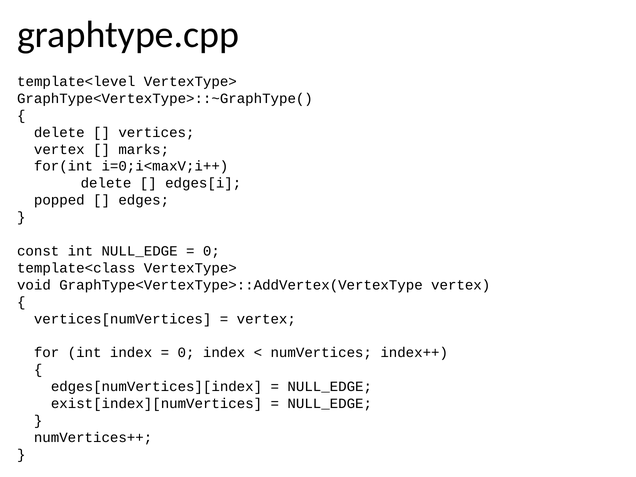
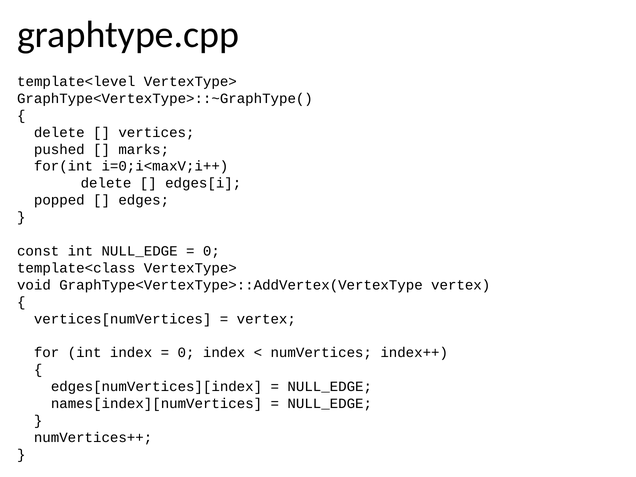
vertex at (59, 149): vertex -> pushed
exist[index][numVertices: exist[index][numVertices -> names[index][numVertices
